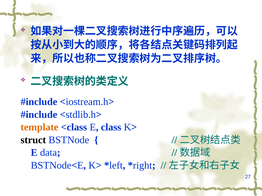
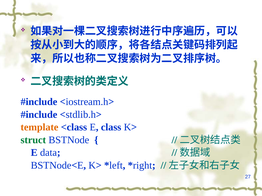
struct colour: black -> green
